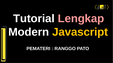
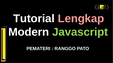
Javascript colour: yellow -> light green
